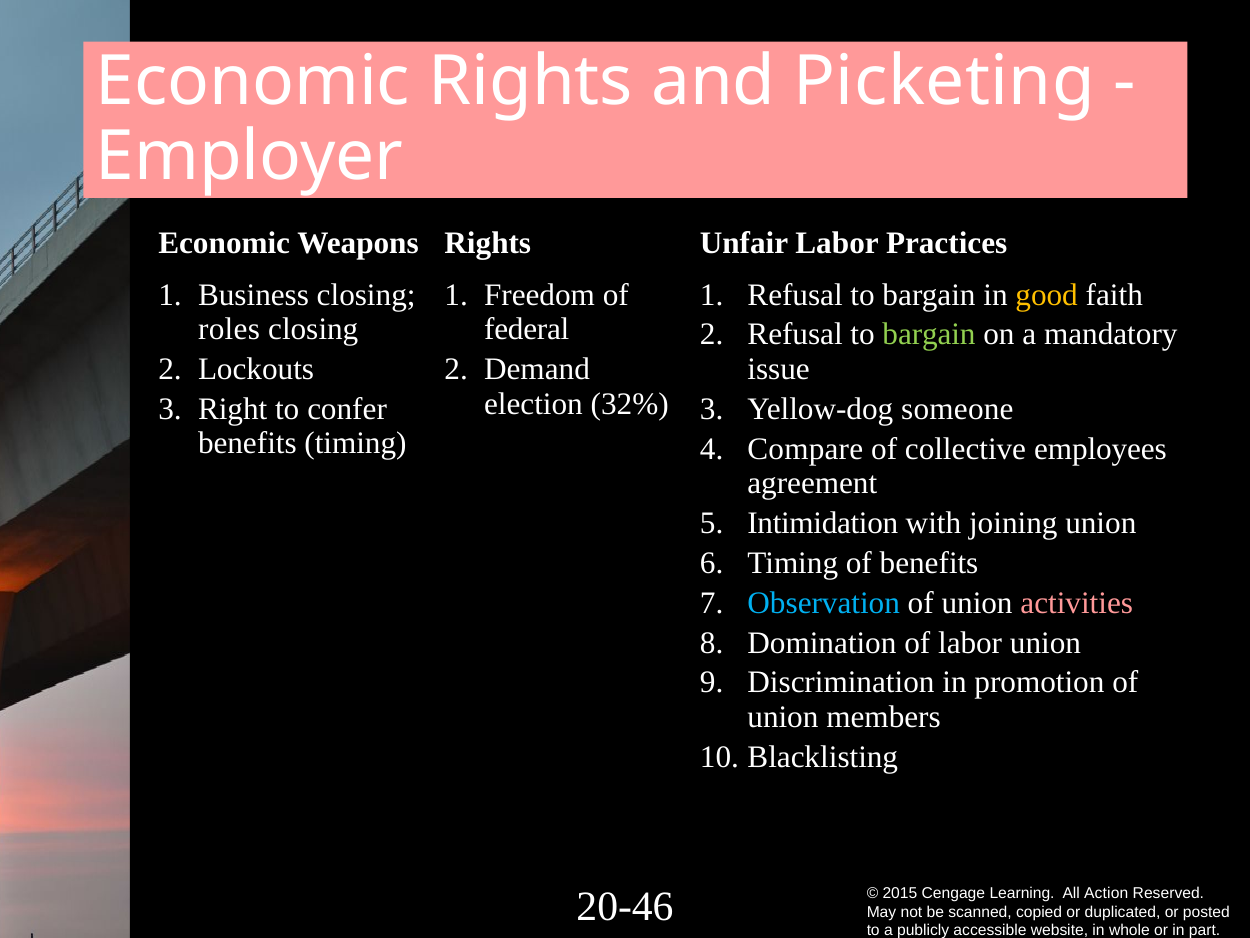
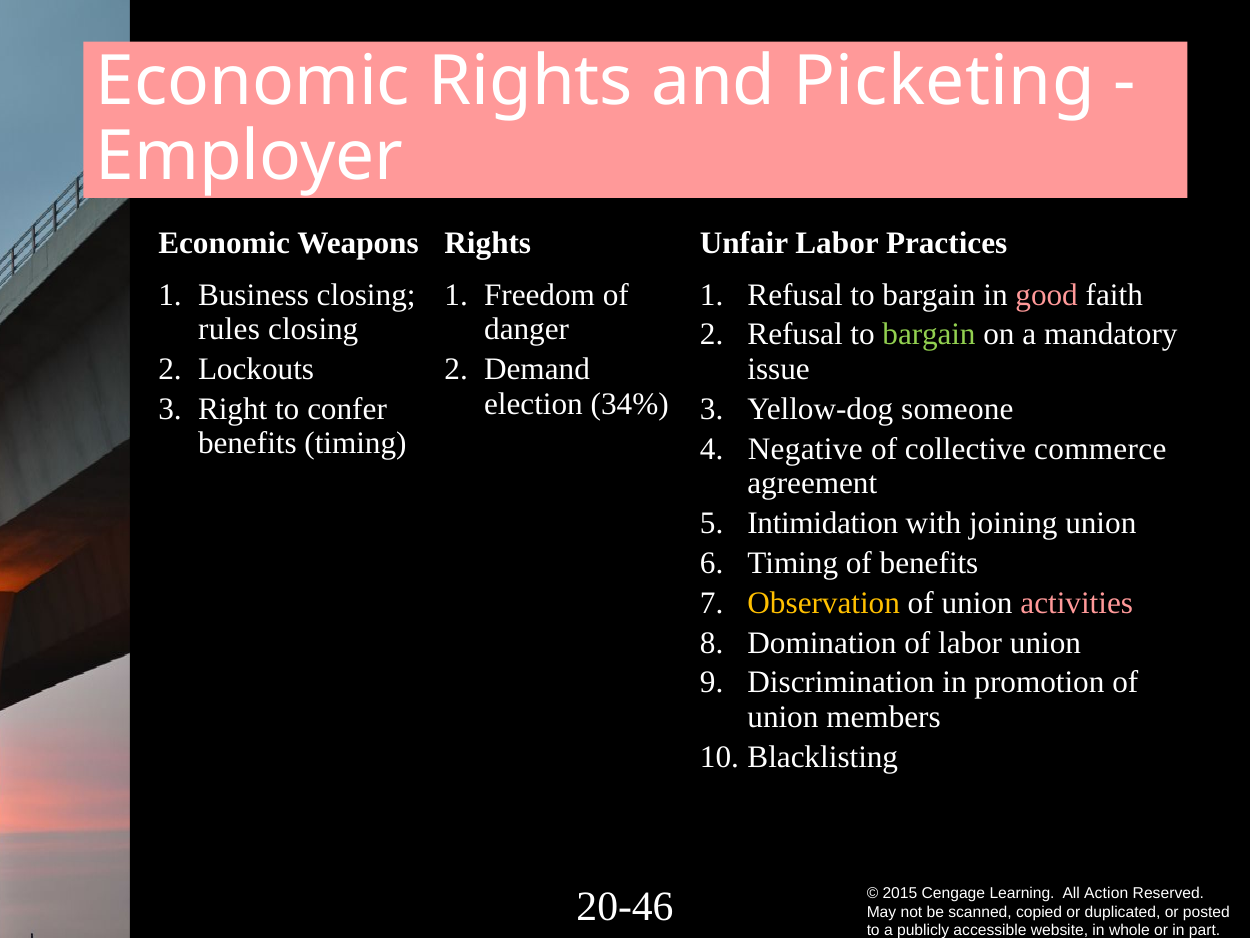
good colour: yellow -> pink
roles: roles -> rules
federal: federal -> danger
32%: 32% -> 34%
Compare: Compare -> Negative
employees: employees -> commerce
Observation colour: light blue -> yellow
